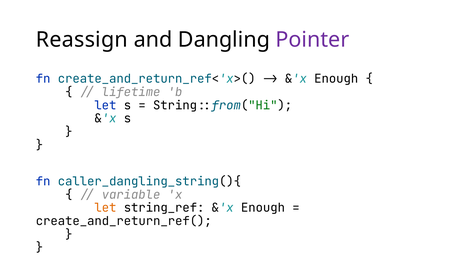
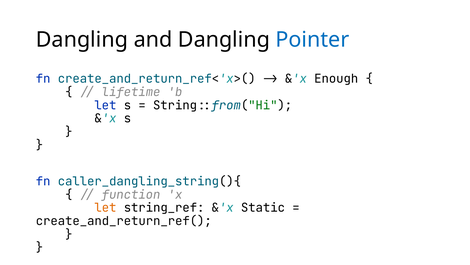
Reassign at (82, 39): Reassign -> Dangling
Pointer colour: purple -> blue
variable: variable -> function
string_ref &'x Enough: Enough -> Static
